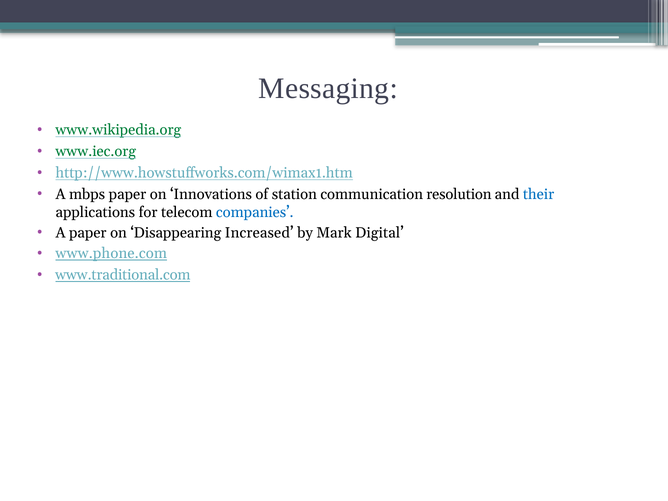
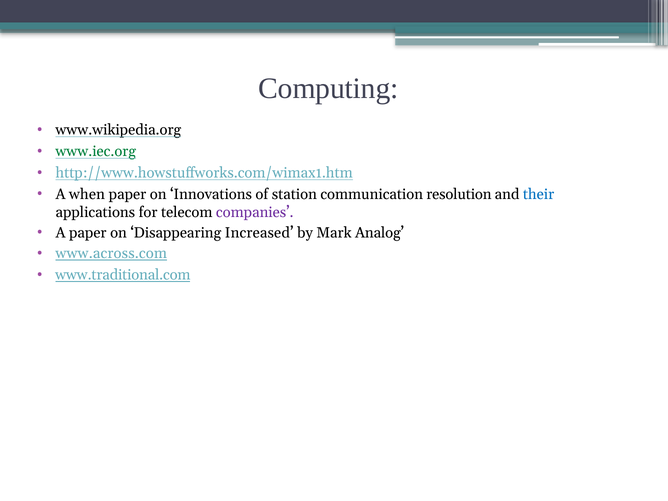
Messaging: Messaging -> Computing
www.wikipedia.org colour: green -> black
mbps: mbps -> when
companies colour: blue -> purple
Digital: Digital -> Analog
www.phone.com: www.phone.com -> www.across.com
